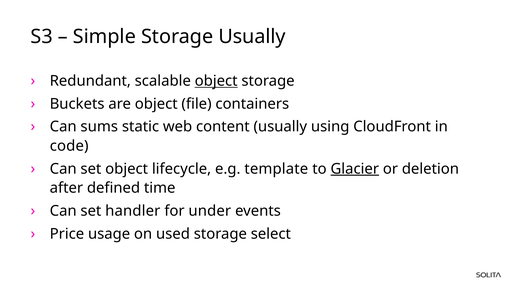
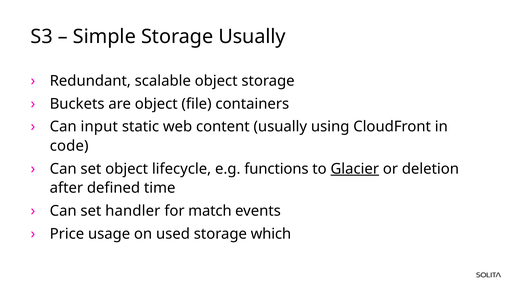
object at (216, 81) underline: present -> none
sums: sums -> input
template: template -> functions
under: under -> match
select: select -> which
